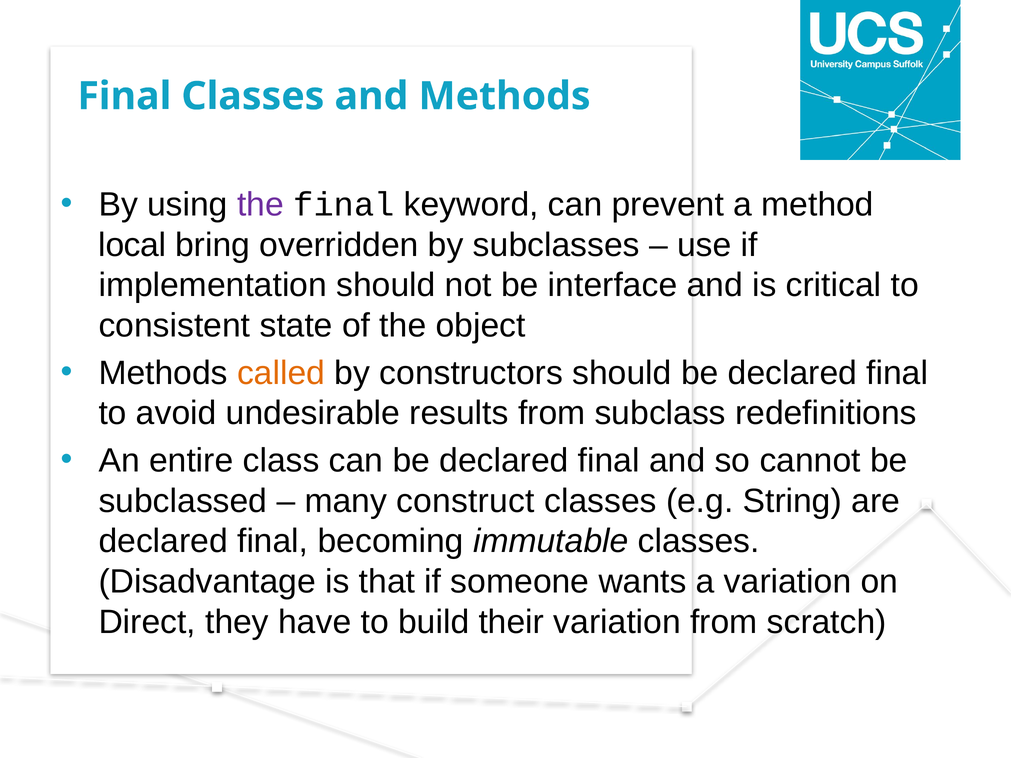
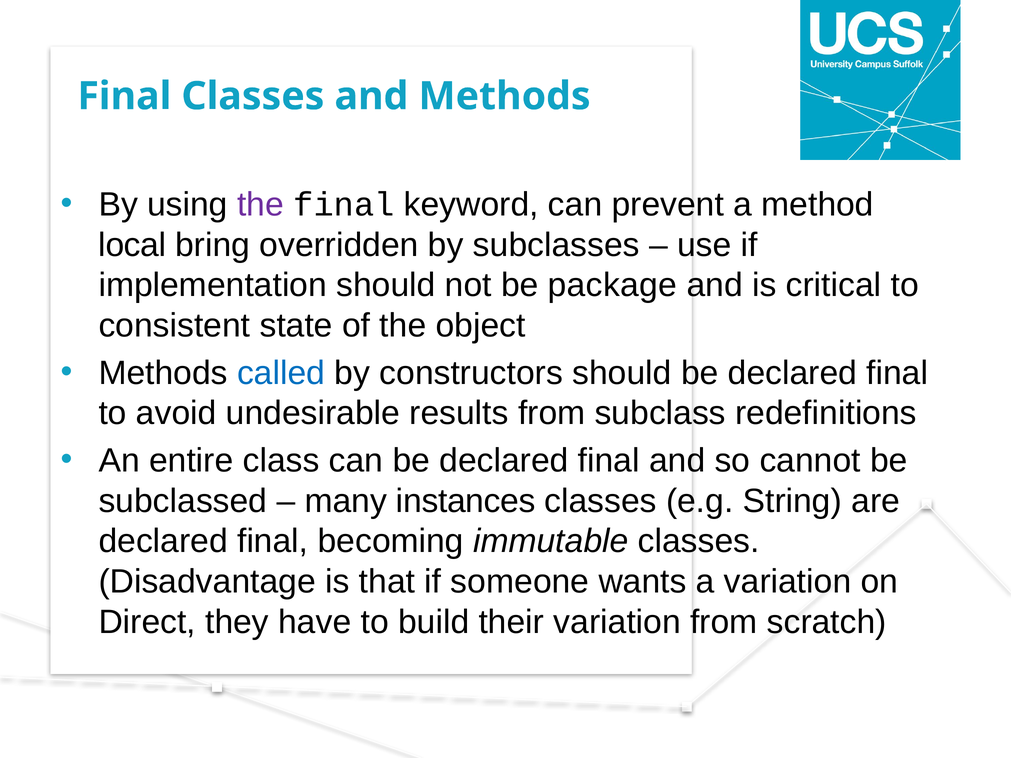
interface: interface -> package
called colour: orange -> blue
construct: construct -> instances
